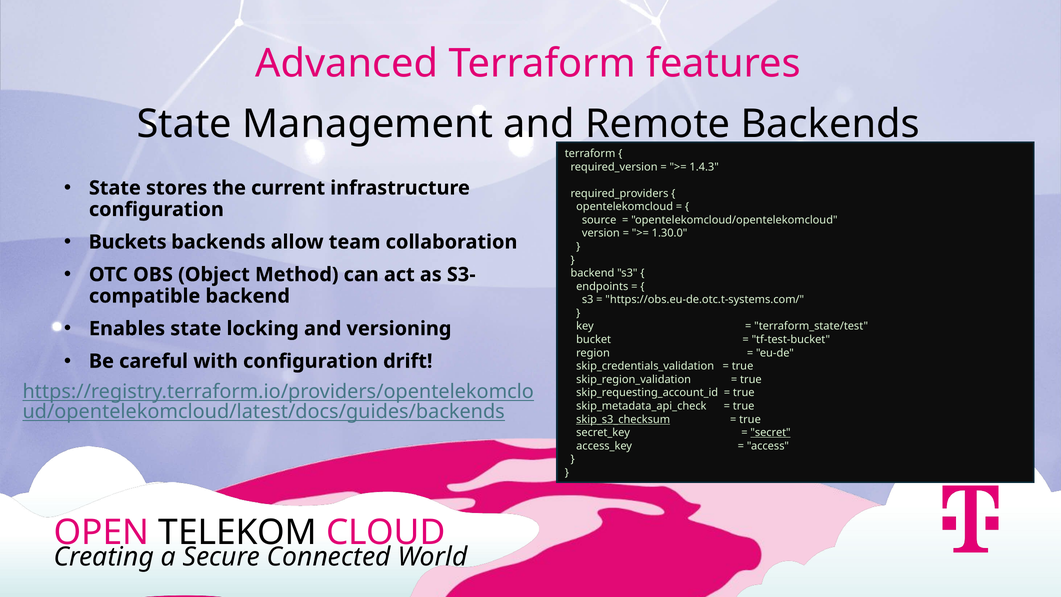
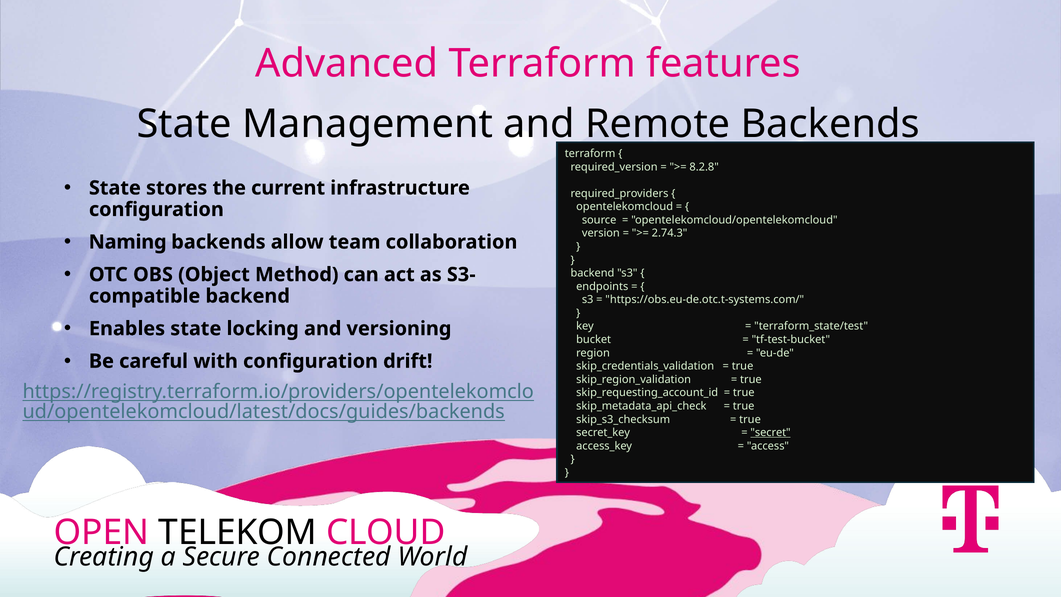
1.4.3: 1.4.3 -> 8.2.8
1.30.0: 1.30.0 -> 2.74.3
Buckets: Buckets -> Naming
skip_s3_checksum underline: present -> none
